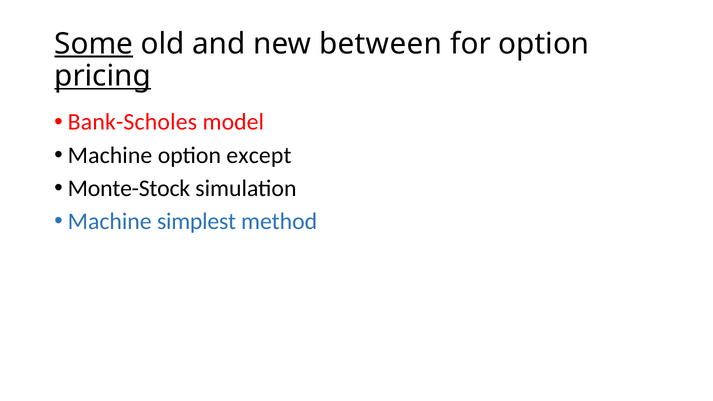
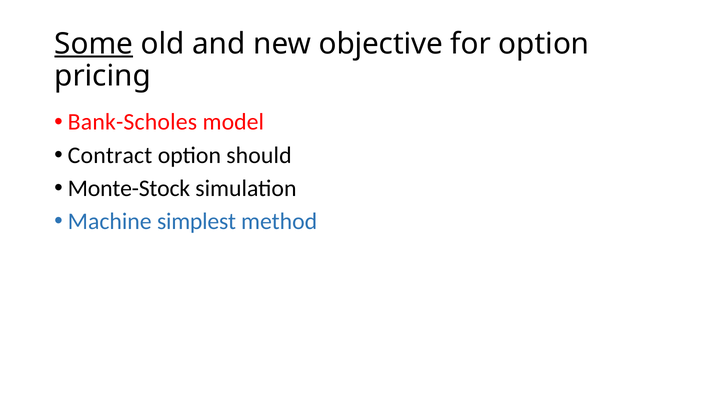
between: between -> objective
pricing underline: present -> none
Machine at (110, 155): Machine -> Contract
except: except -> should
